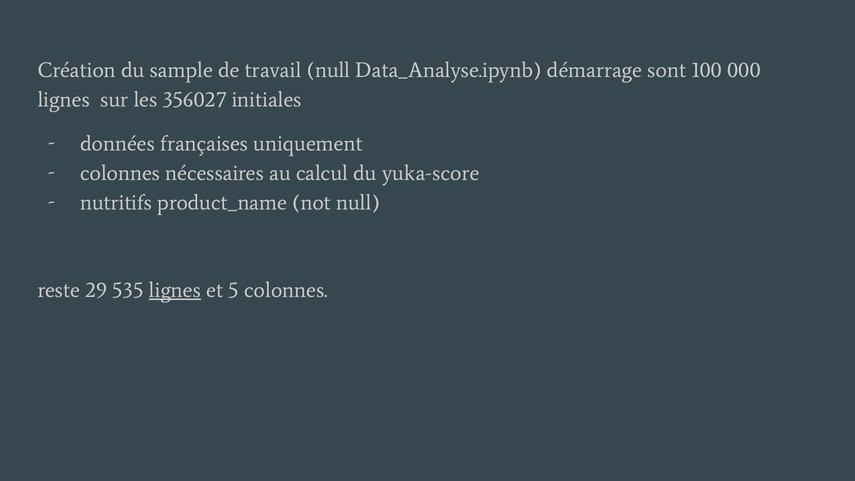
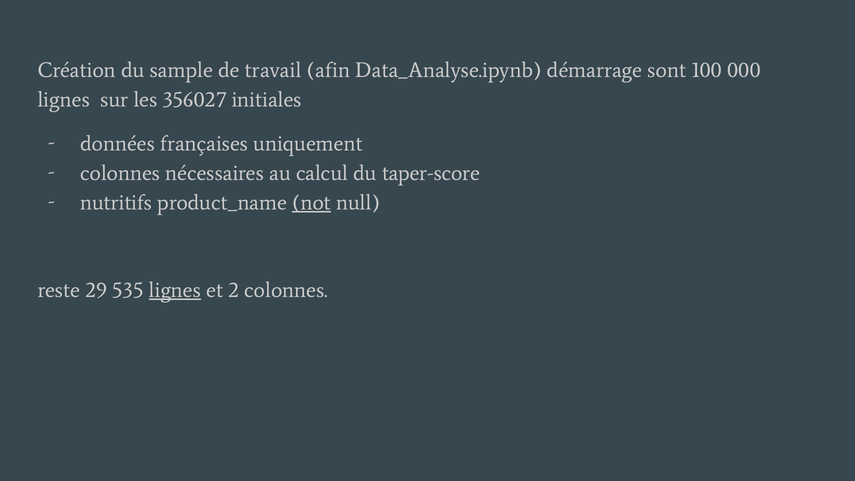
travail null: null -> afin
yuka-score: yuka-score -> taper-score
not underline: none -> present
5: 5 -> 2
